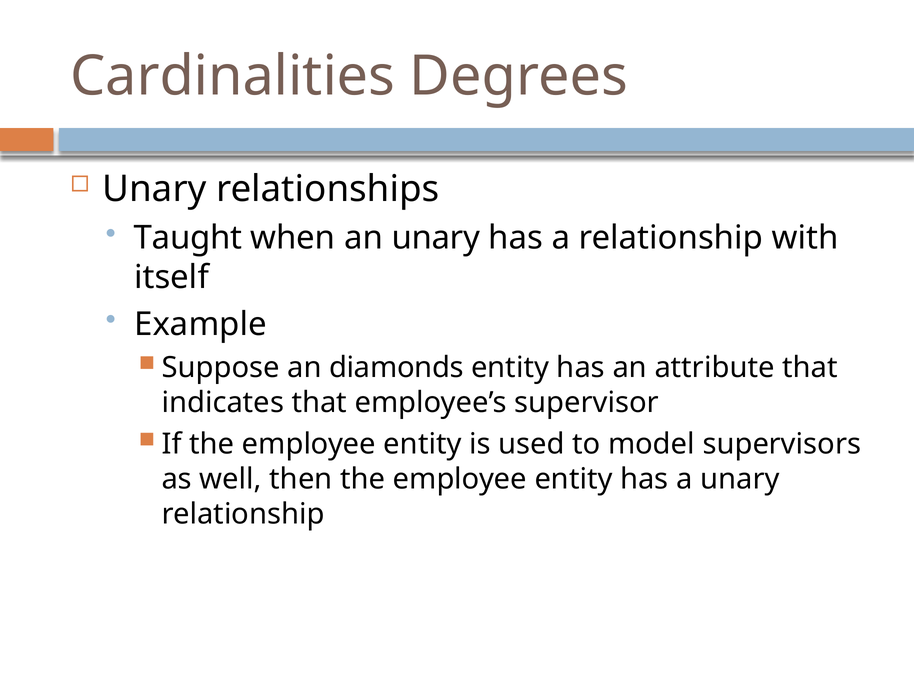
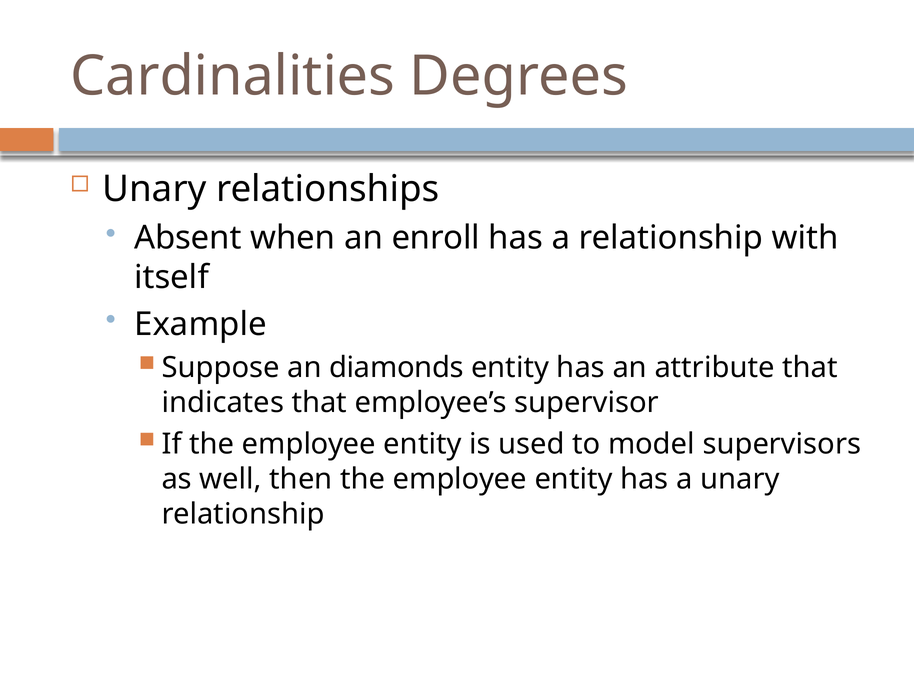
Taught: Taught -> Absent
an unary: unary -> enroll
